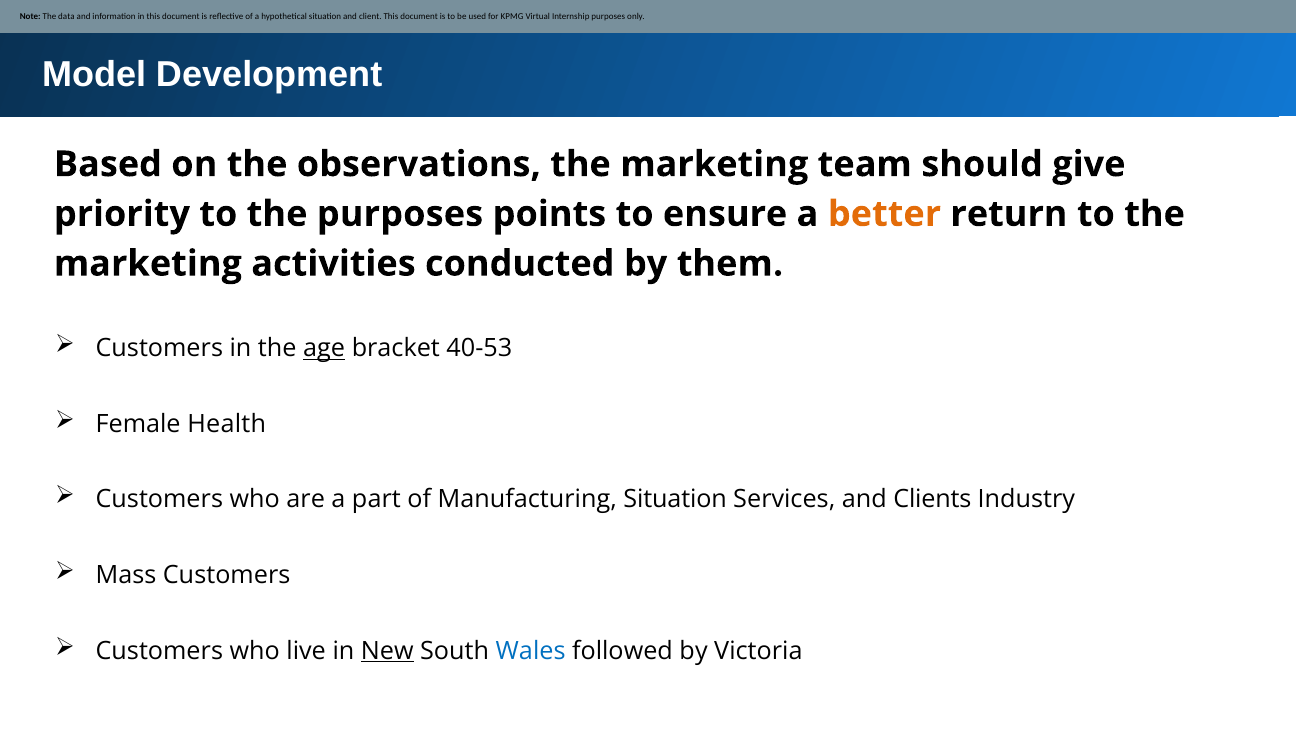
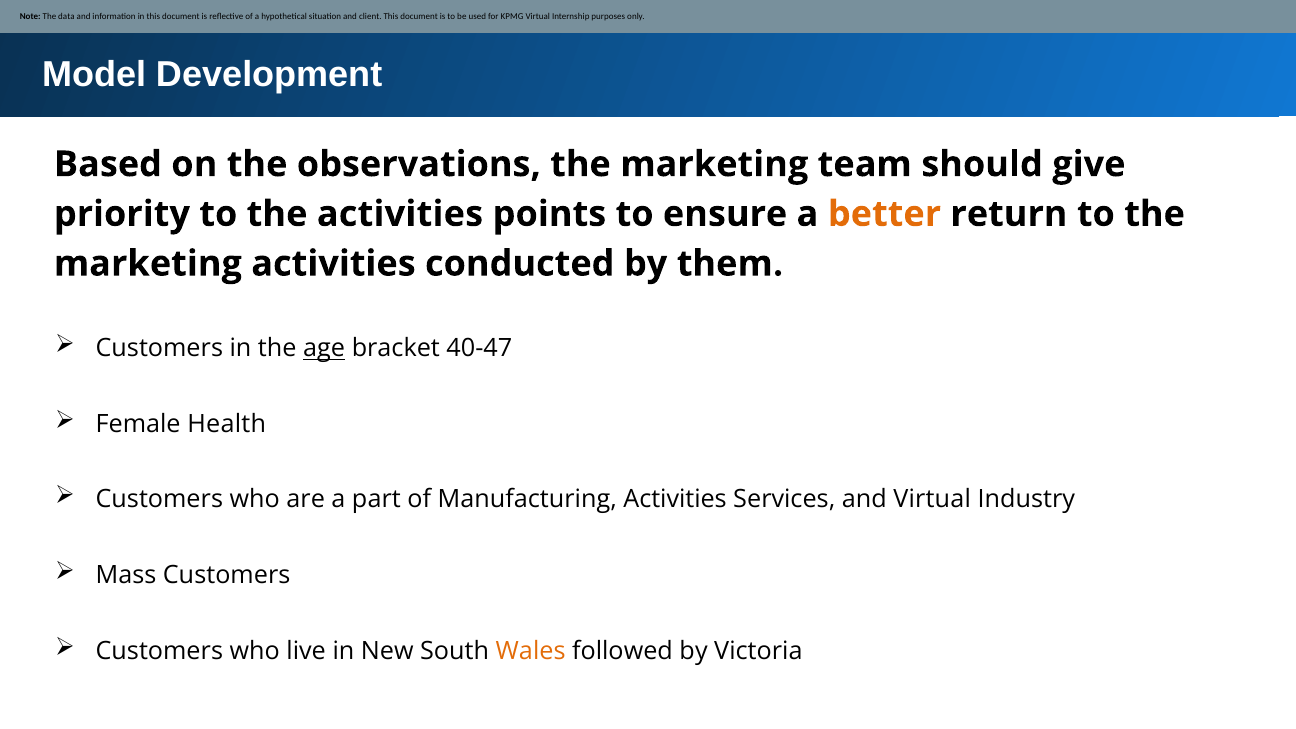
the purposes: purposes -> activities
40-53: 40-53 -> 40-47
Manufacturing Situation: Situation -> Activities
and Clients: Clients -> Virtual
New underline: present -> none
Wales colour: blue -> orange
